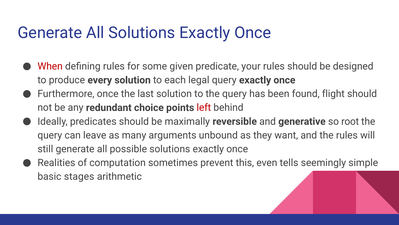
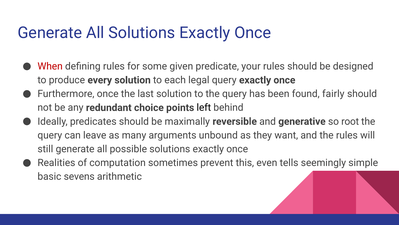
flight: flight -> fairly
left colour: red -> black
stages: stages -> sevens
